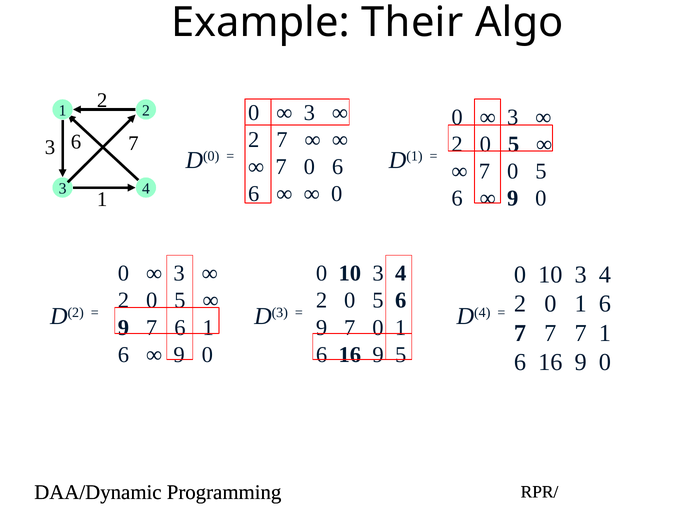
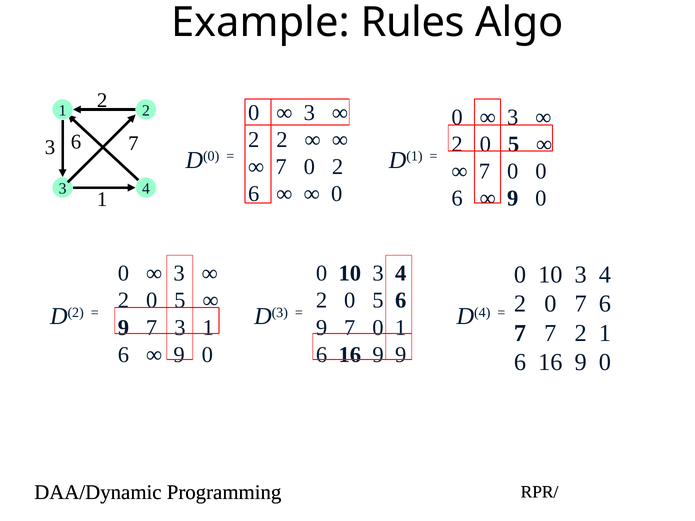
Their: Their -> Rules
7 at (282, 140): 7 -> 2
0 6: 6 -> 2
7 0 5: 5 -> 0
2 0 1: 1 -> 7
7 6: 6 -> 3
7 7 7: 7 -> 2
9 5: 5 -> 9
